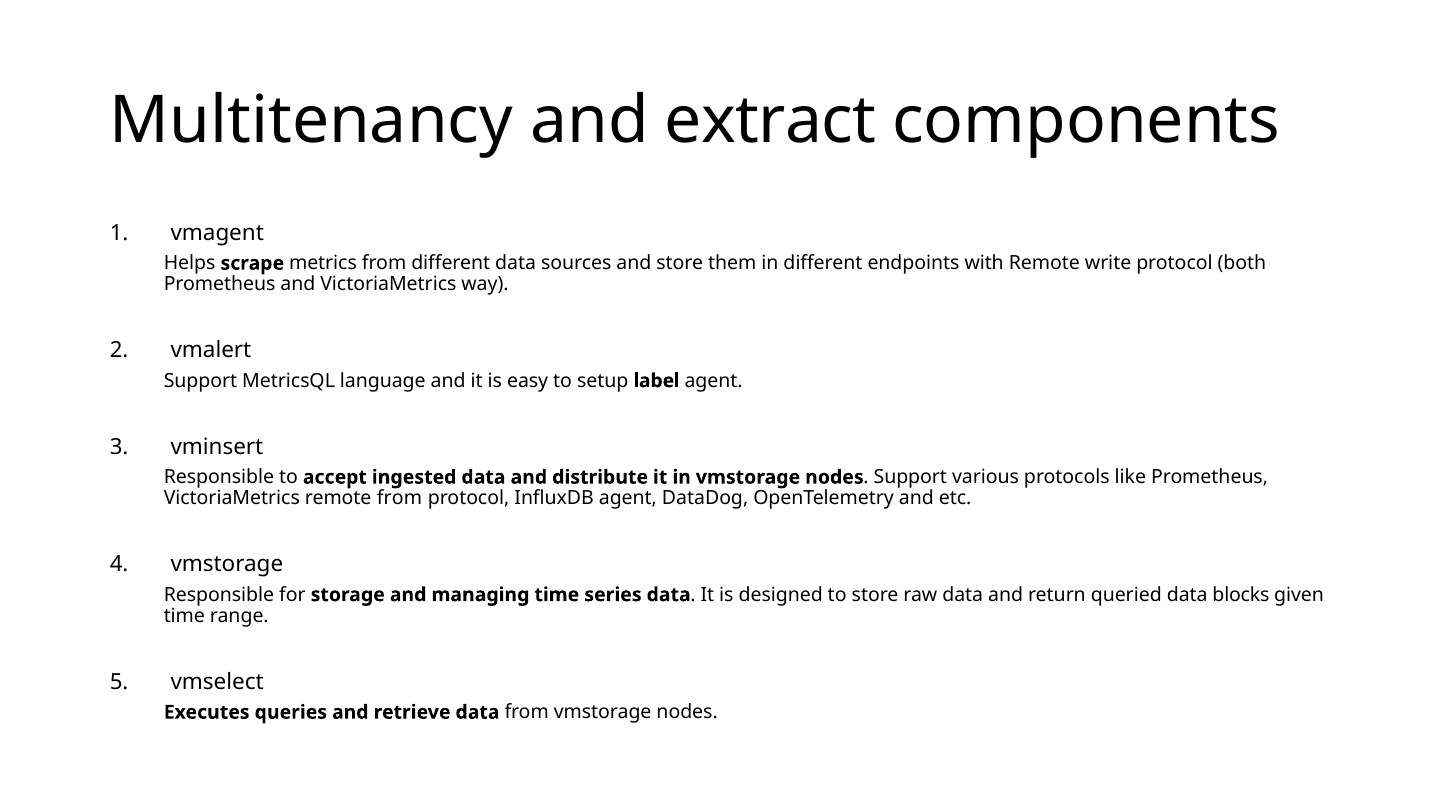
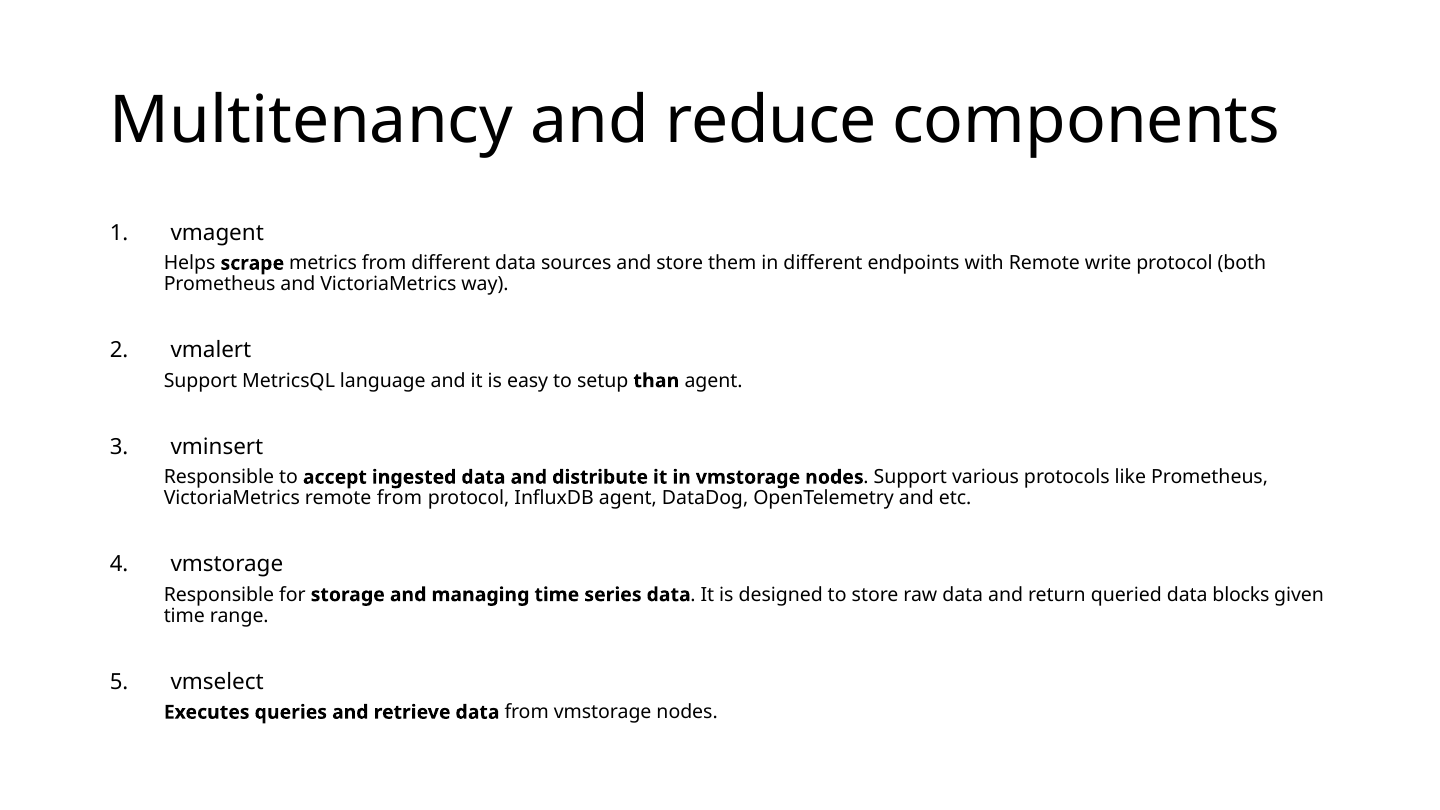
extract: extract -> reduce
label: label -> than
